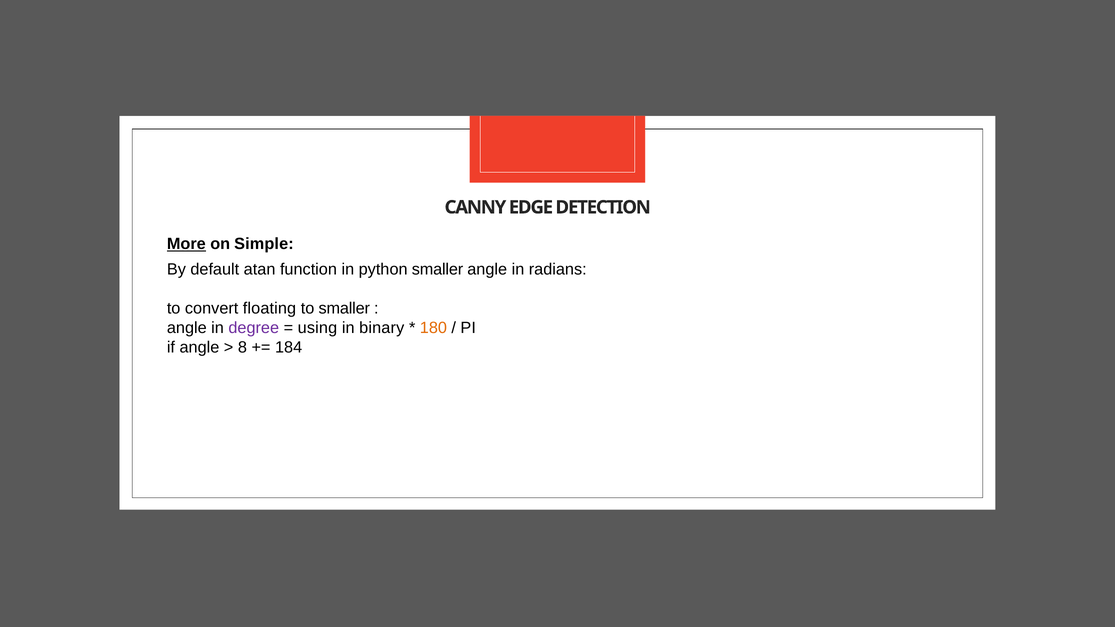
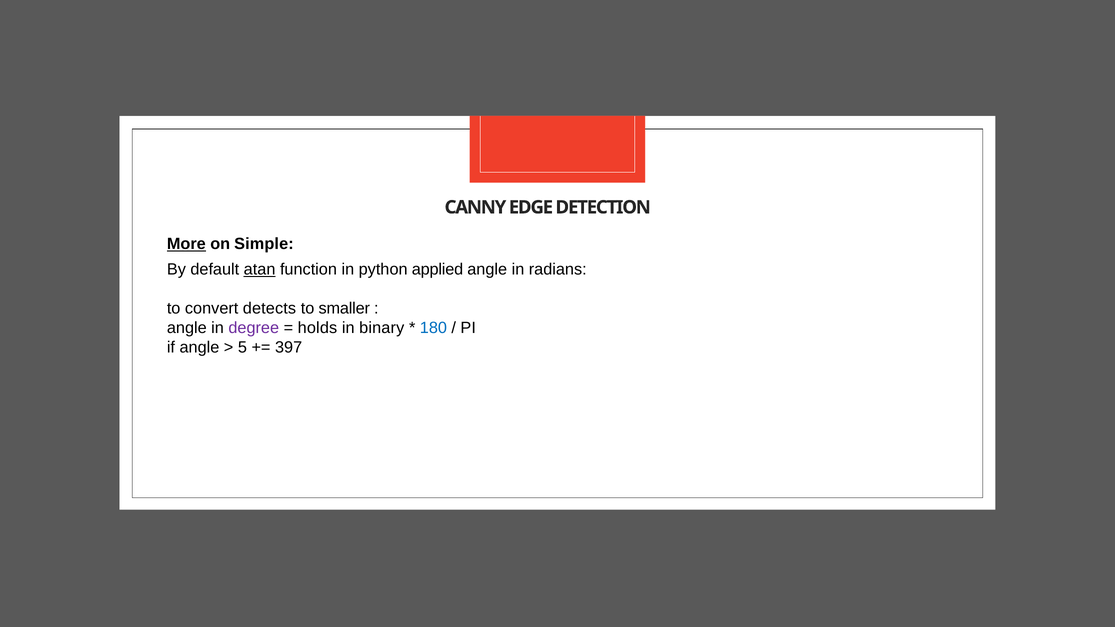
atan underline: none -> present
python smaller: smaller -> applied
floating: floating -> detects
using: using -> holds
180 colour: orange -> blue
8: 8 -> 5
184: 184 -> 397
